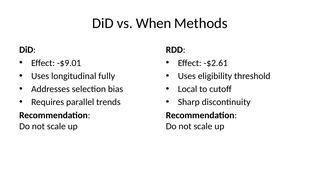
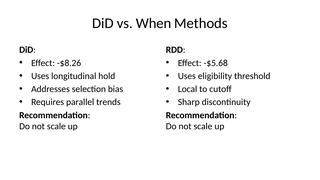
-$9.01: -$9.01 -> -$8.26
-$2.61: -$2.61 -> -$5.68
fully: fully -> hold
